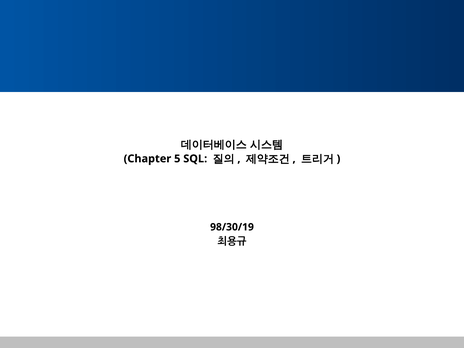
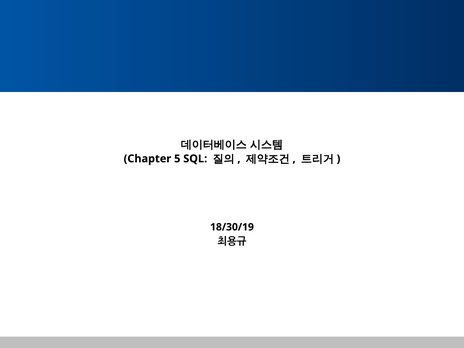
98/30/19: 98/30/19 -> 18/30/19
